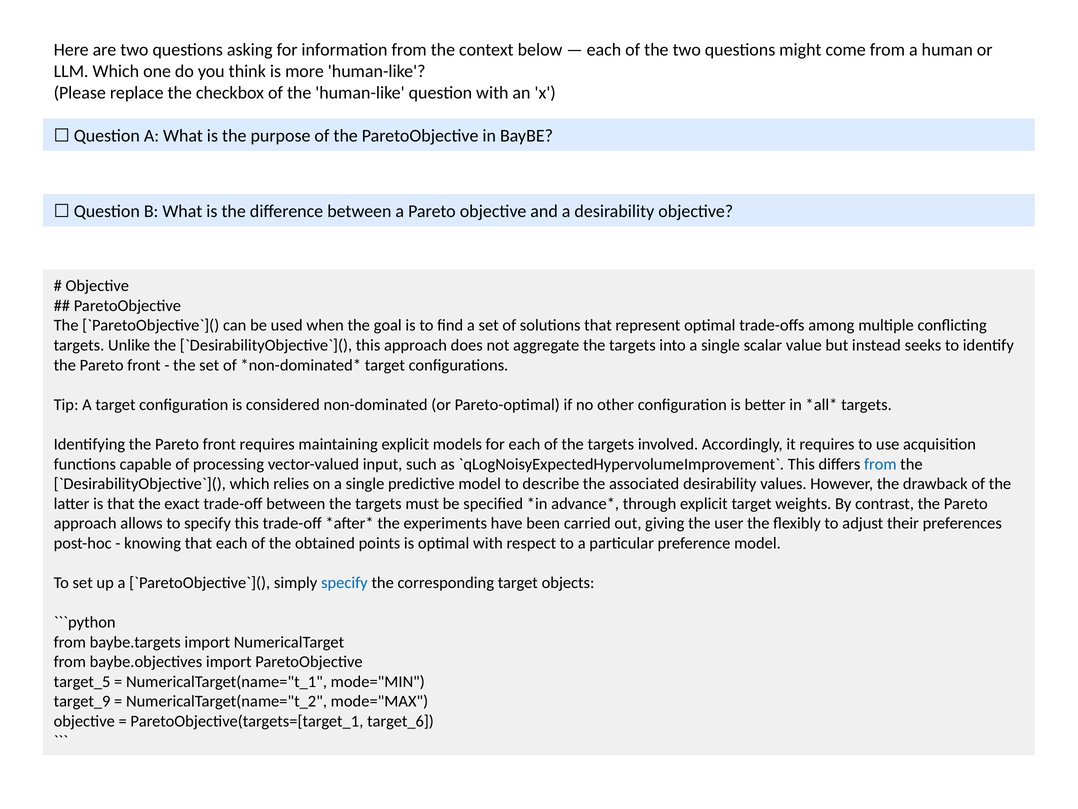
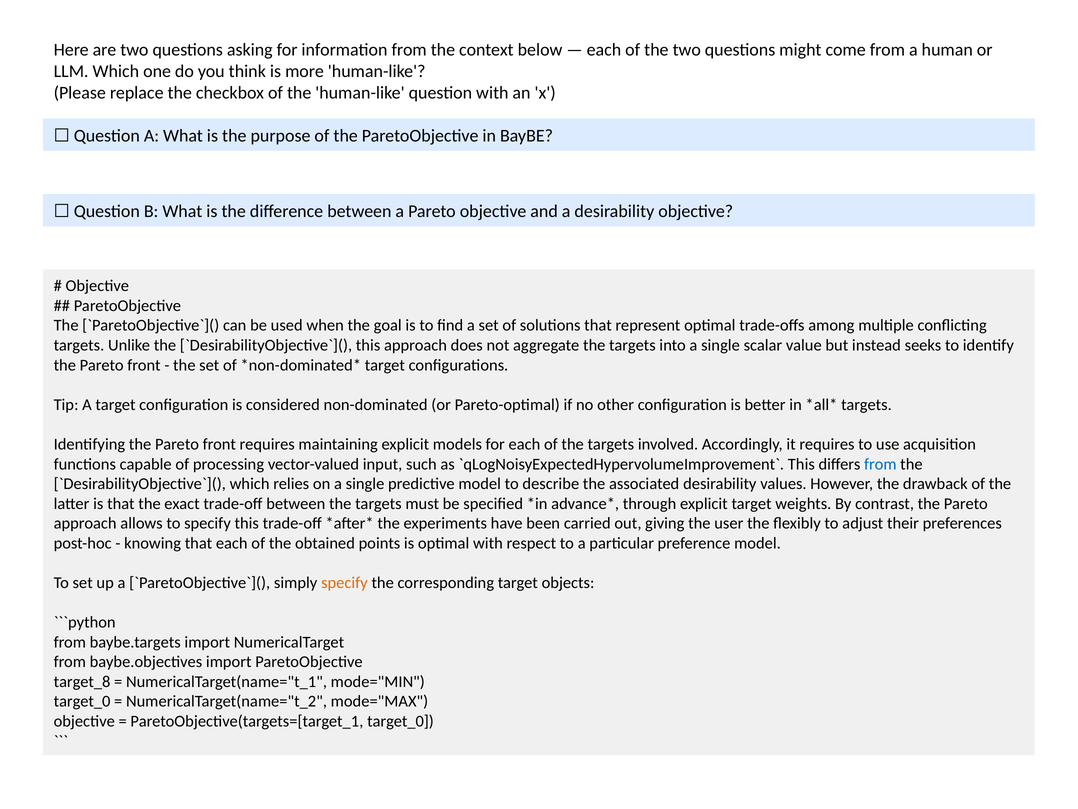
specify at (344, 582) colour: blue -> orange
target_5: target_5 -> target_8
target_9 at (82, 701): target_9 -> target_0
ParetoObjective(targets=[target_1 target_6: target_6 -> target_0
